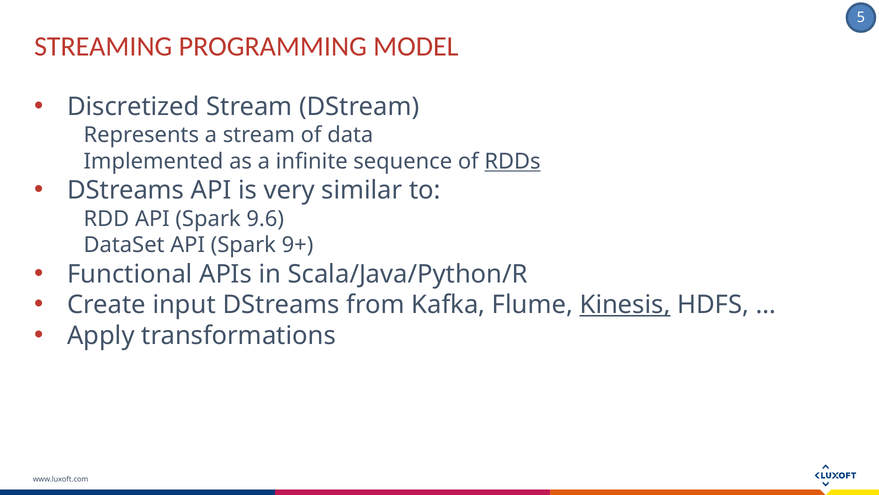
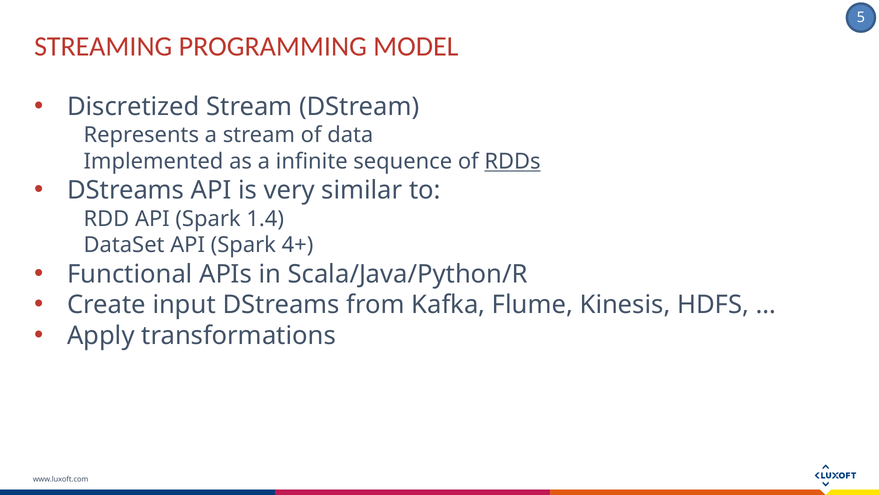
9.6: 9.6 -> 1.4
9+: 9+ -> 4+
Kinesis underline: present -> none
